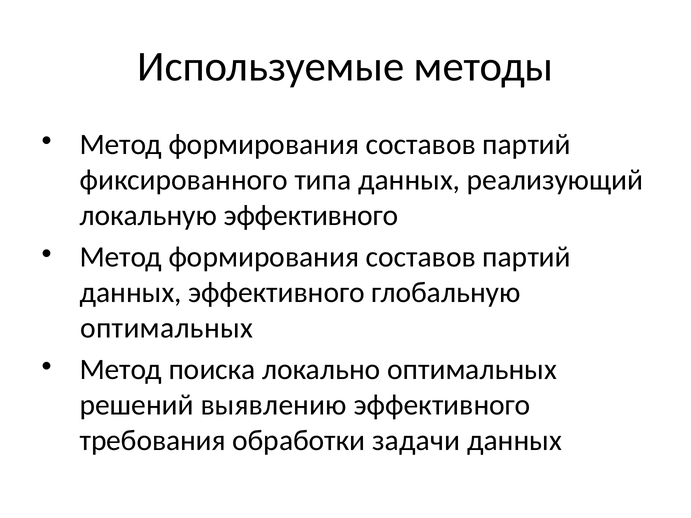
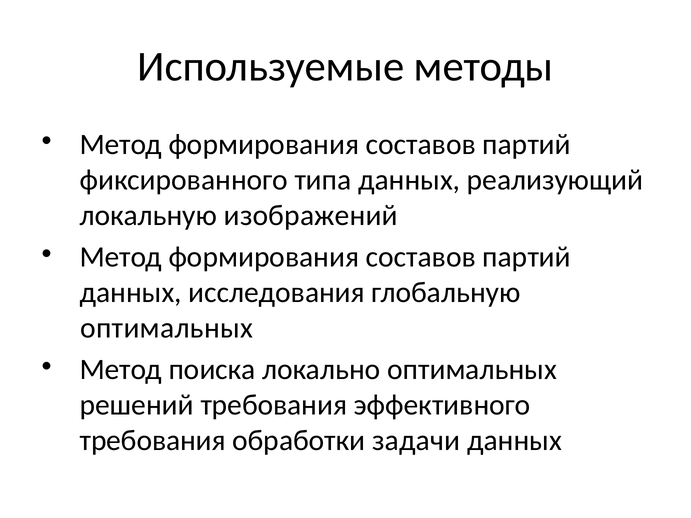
локальную эффективного: эффективного -> изображений
данных эффективного: эффективного -> исследования
решений выявлению: выявлению -> требования
